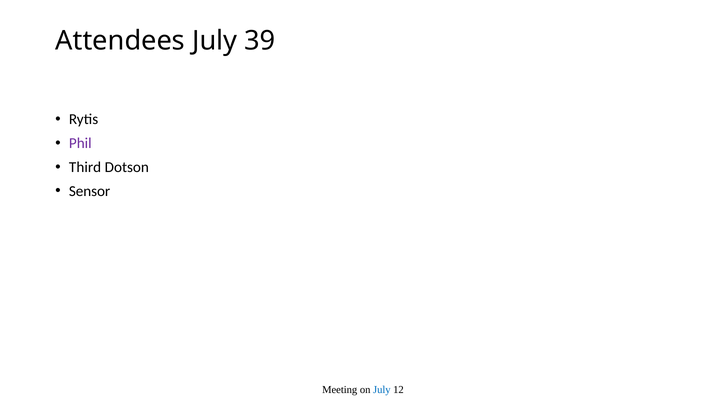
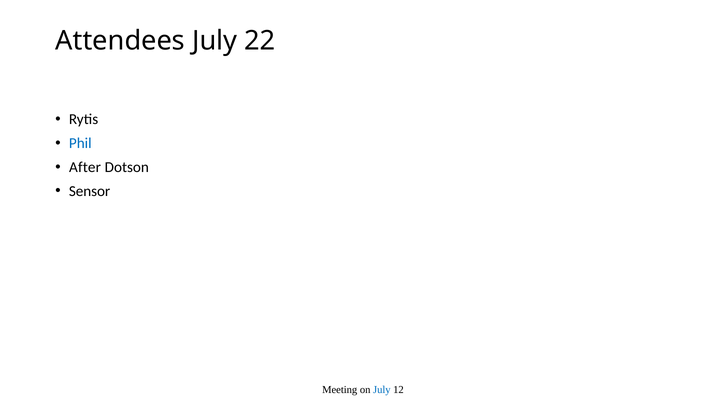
39: 39 -> 22
Phil colour: purple -> blue
Third: Third -> After
